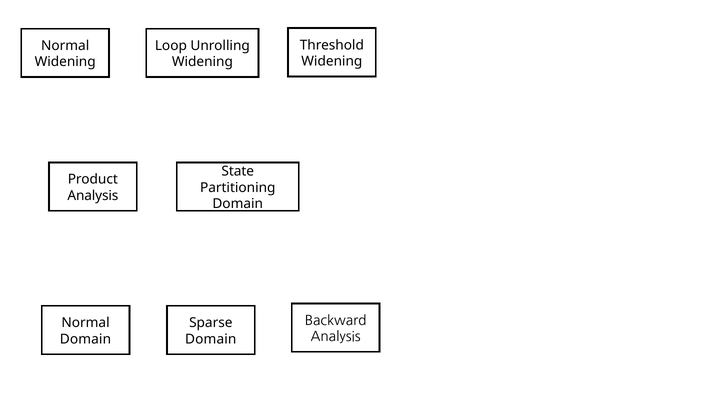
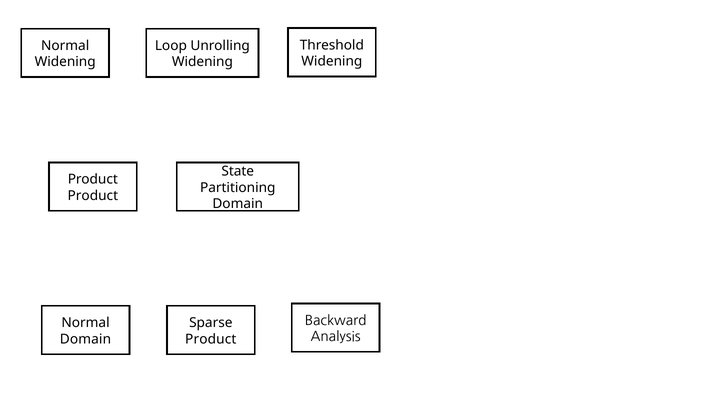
Analysis at (93, 196): Analysis -> Product
Domain at (211, 340): Domain -> Product
